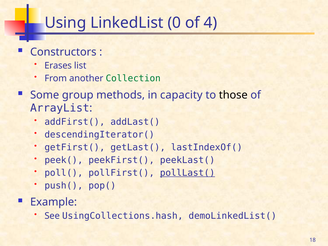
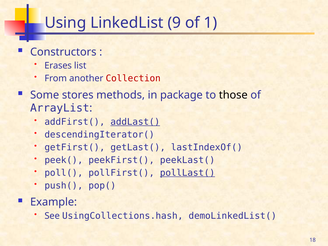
0: 0 -> 9
4: 4 -> 1
Collection colour: green -> red
group: group -> stores
capacity: capacity -> package
addLast( underline: none -> present
